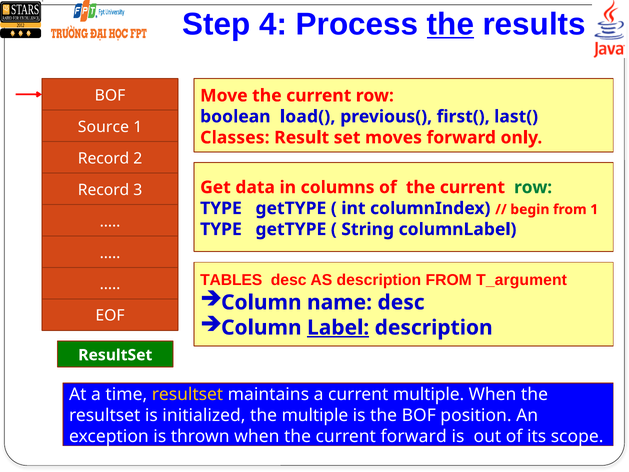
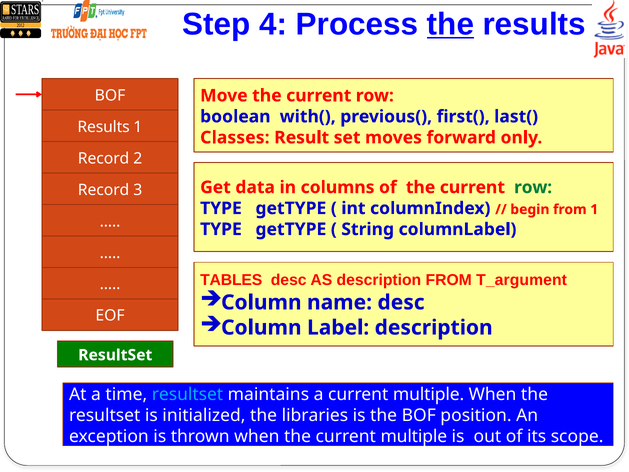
load(: load( -> with(
Source at (103, 127): Source -> Results
Label underline: present -> none
resultset at (187, 394) colour: yellow -> light blue
the multiple: multiple -> libraries
the current forward: forward -> multiple
